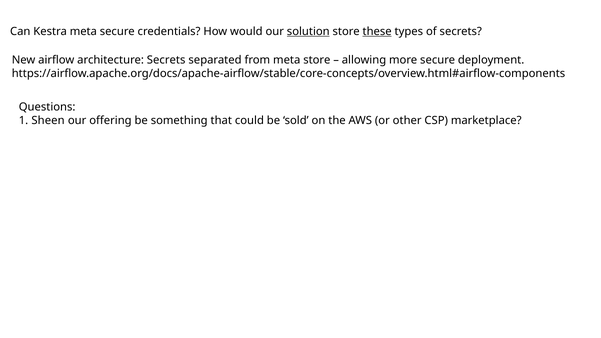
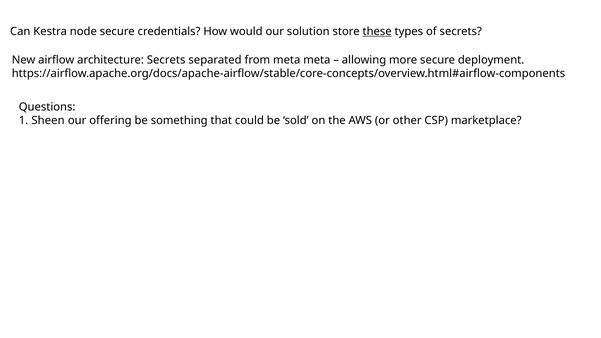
Kestra meta: meta -> node
solution underline: present -> none
meta store: store -> meta
